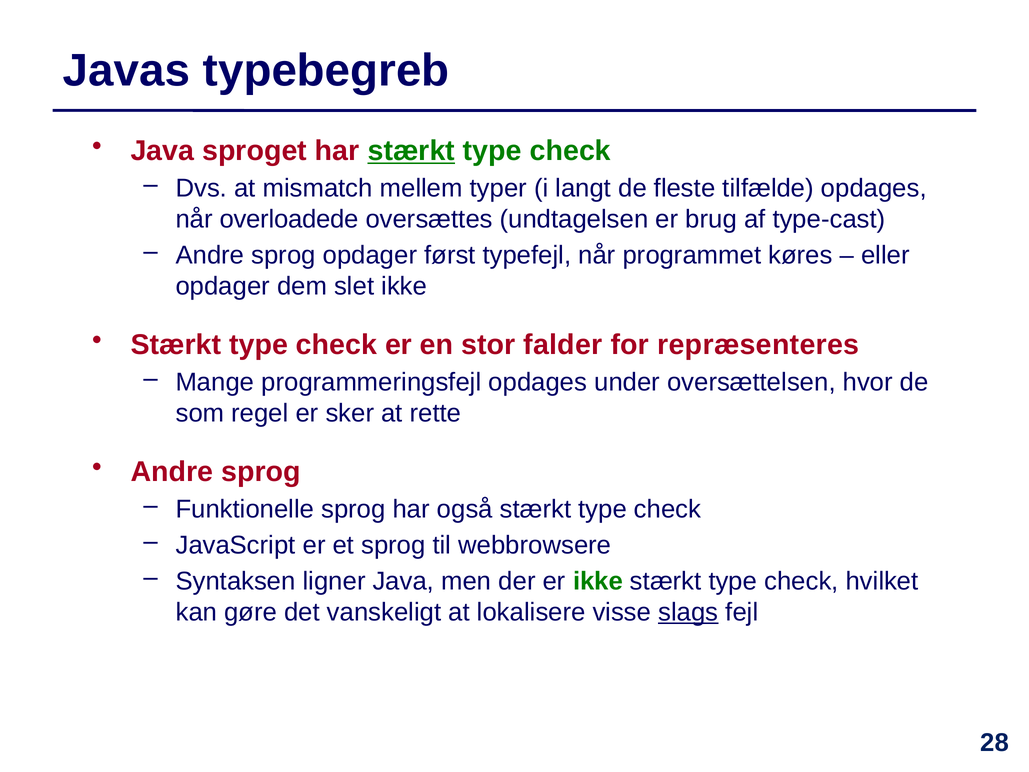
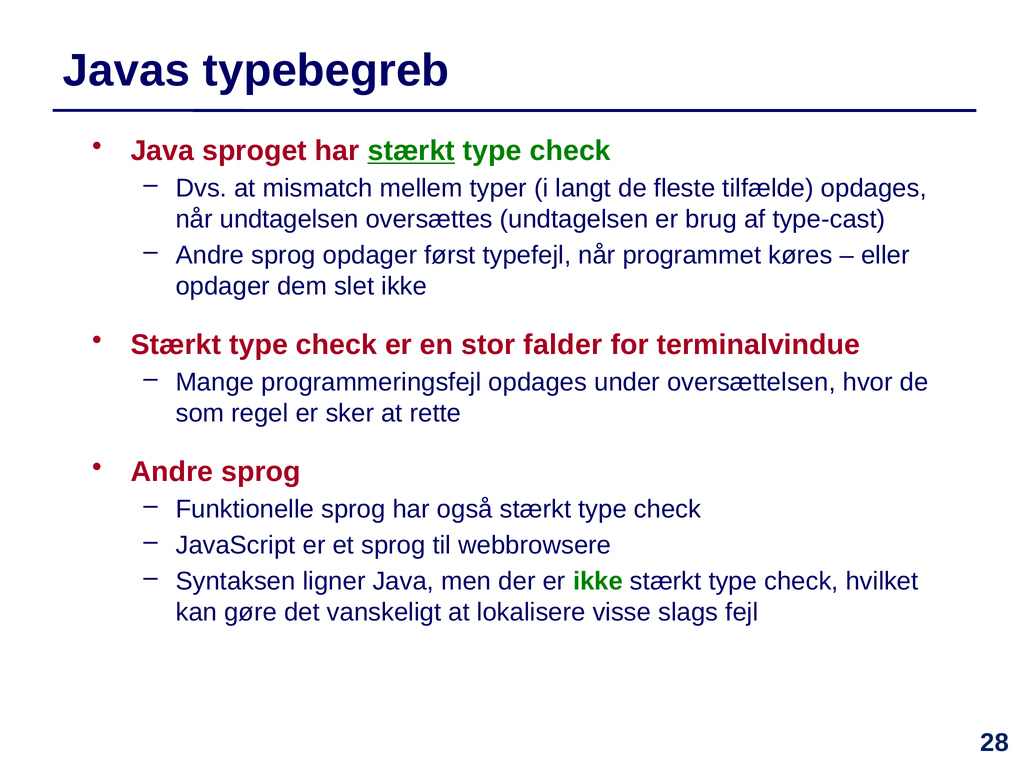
når overloadede: overloadede -> undtagelsen
repræsenteres: repræsenteres -> terminalvindue
slags underline: present -> none
